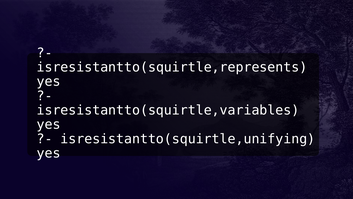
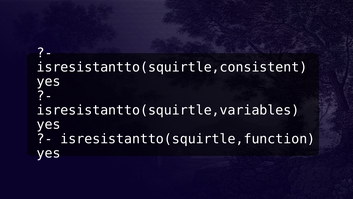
isresistantto(squirtle,represents: isresistantto(squirtle,represents -> isresistantto(squirtle,consistent
isresistantto(squirtle,unifying: isresistantto(squirtle,unifying -> isresistantto(squirtle,function
